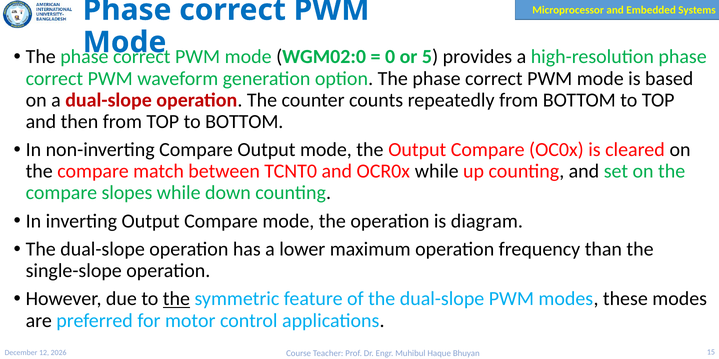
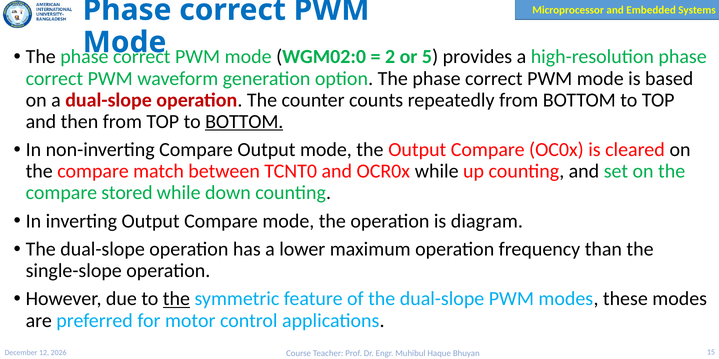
0: 0 -> 2
BOTTOM at (244, 122) underline: none -> present
slopes: slopes -> stored
